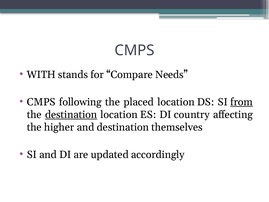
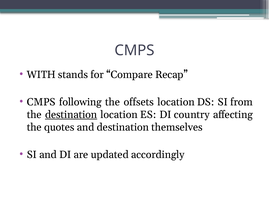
Needs: Needs -> Recap
placed: placed -> offsets
from underline: present -> none
higher: higher -> quotes
